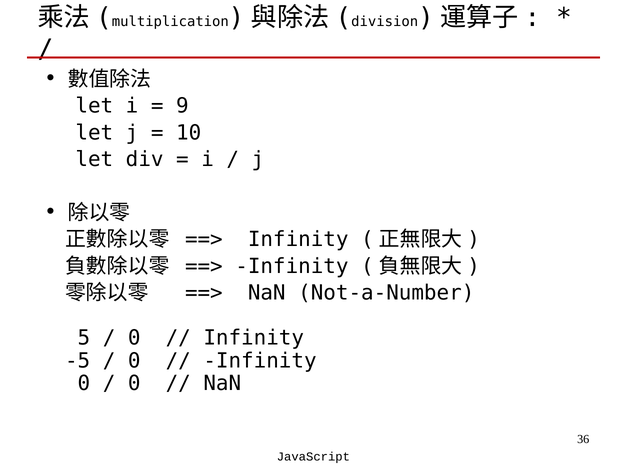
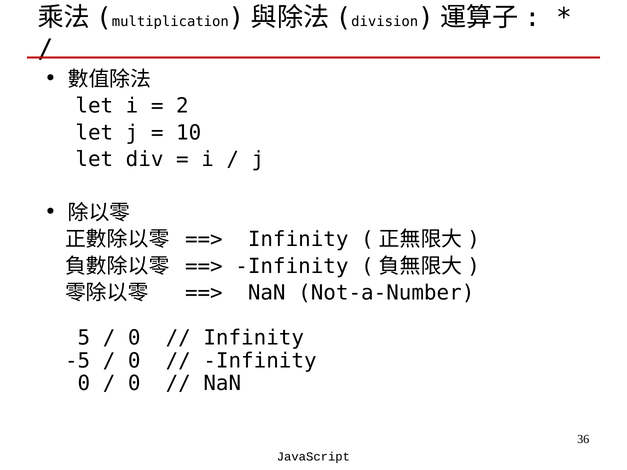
9: 9 -> 2
